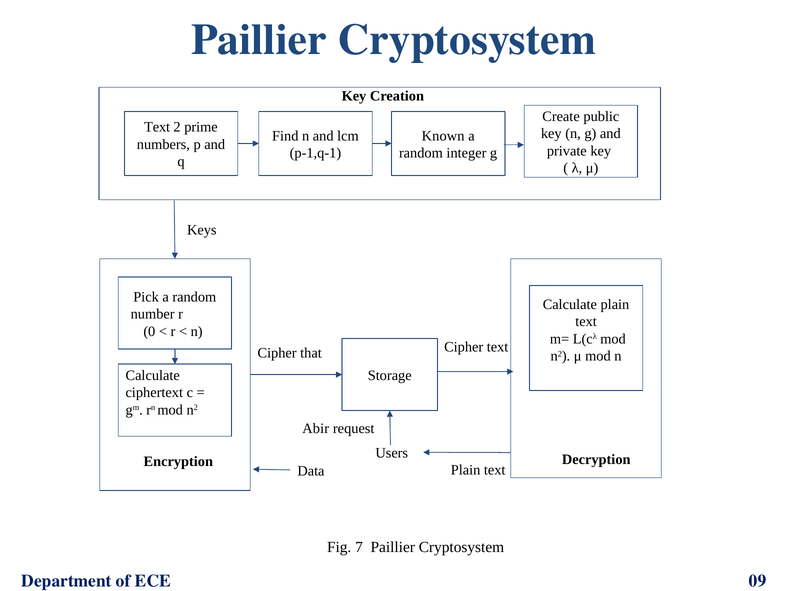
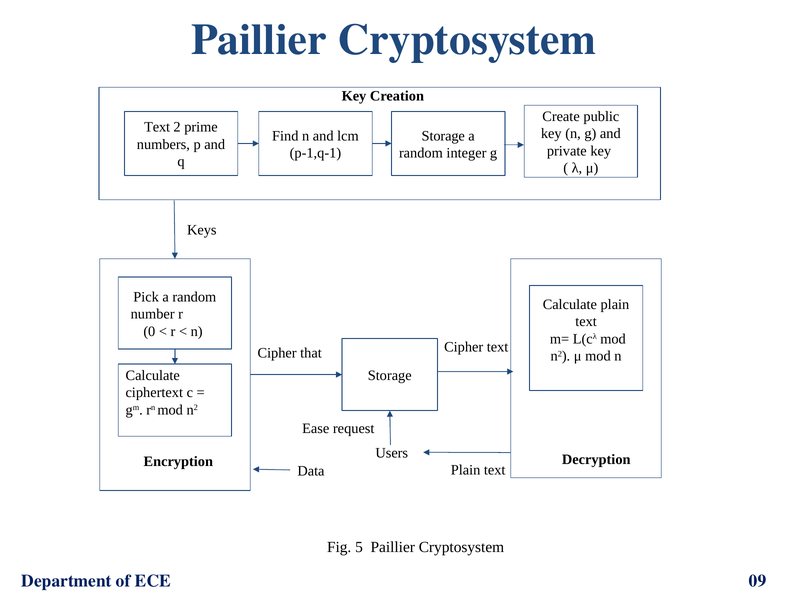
Known at (443, 136): Known -> Storage
Abir: Abir -> Ease
7: 7 -> 5
